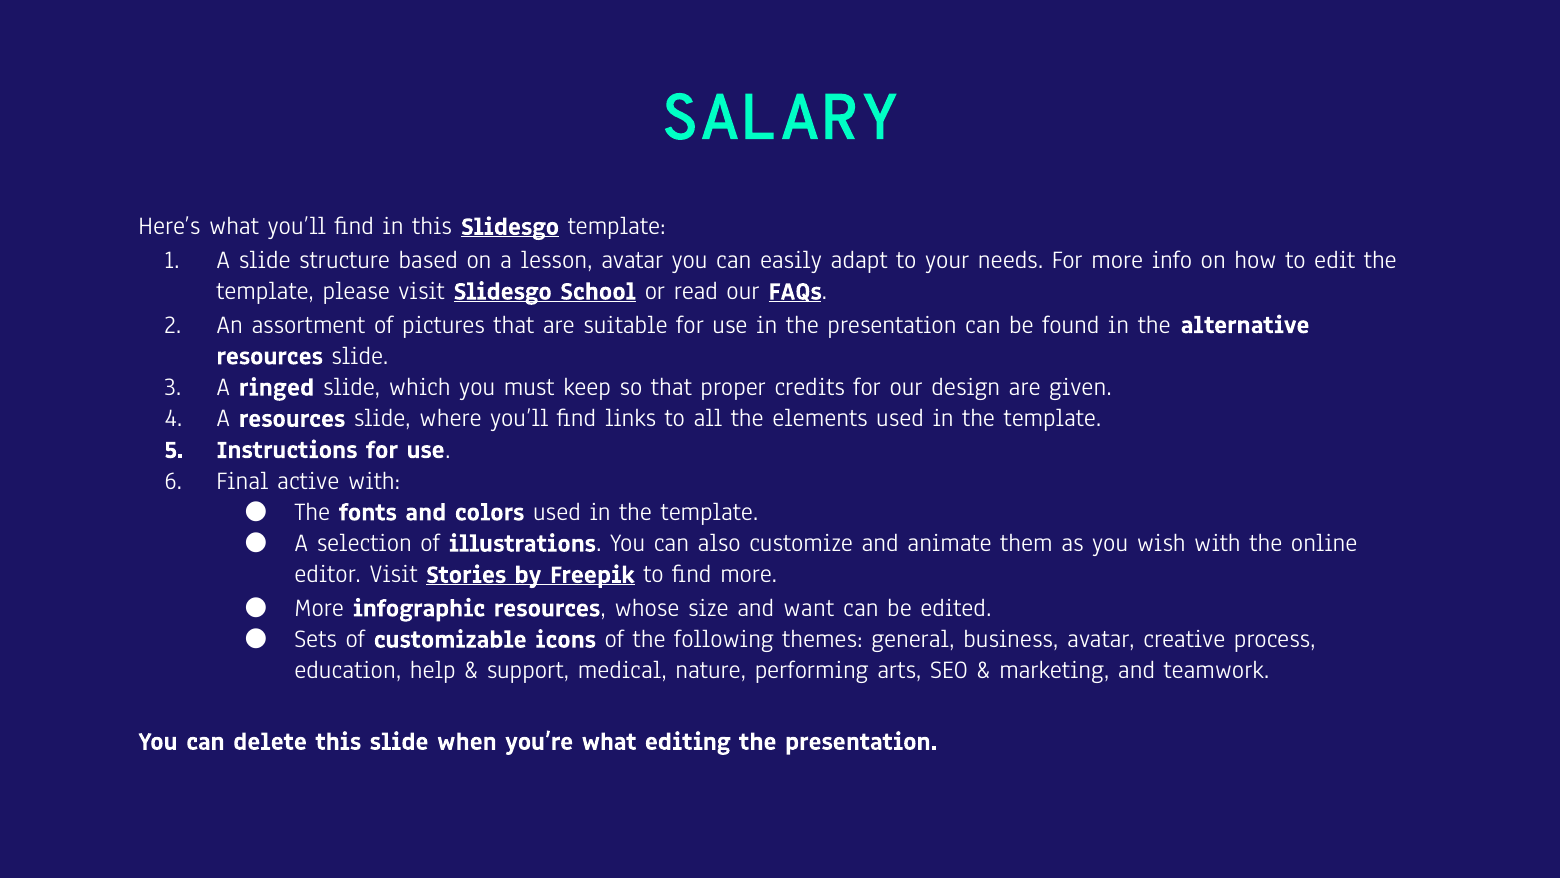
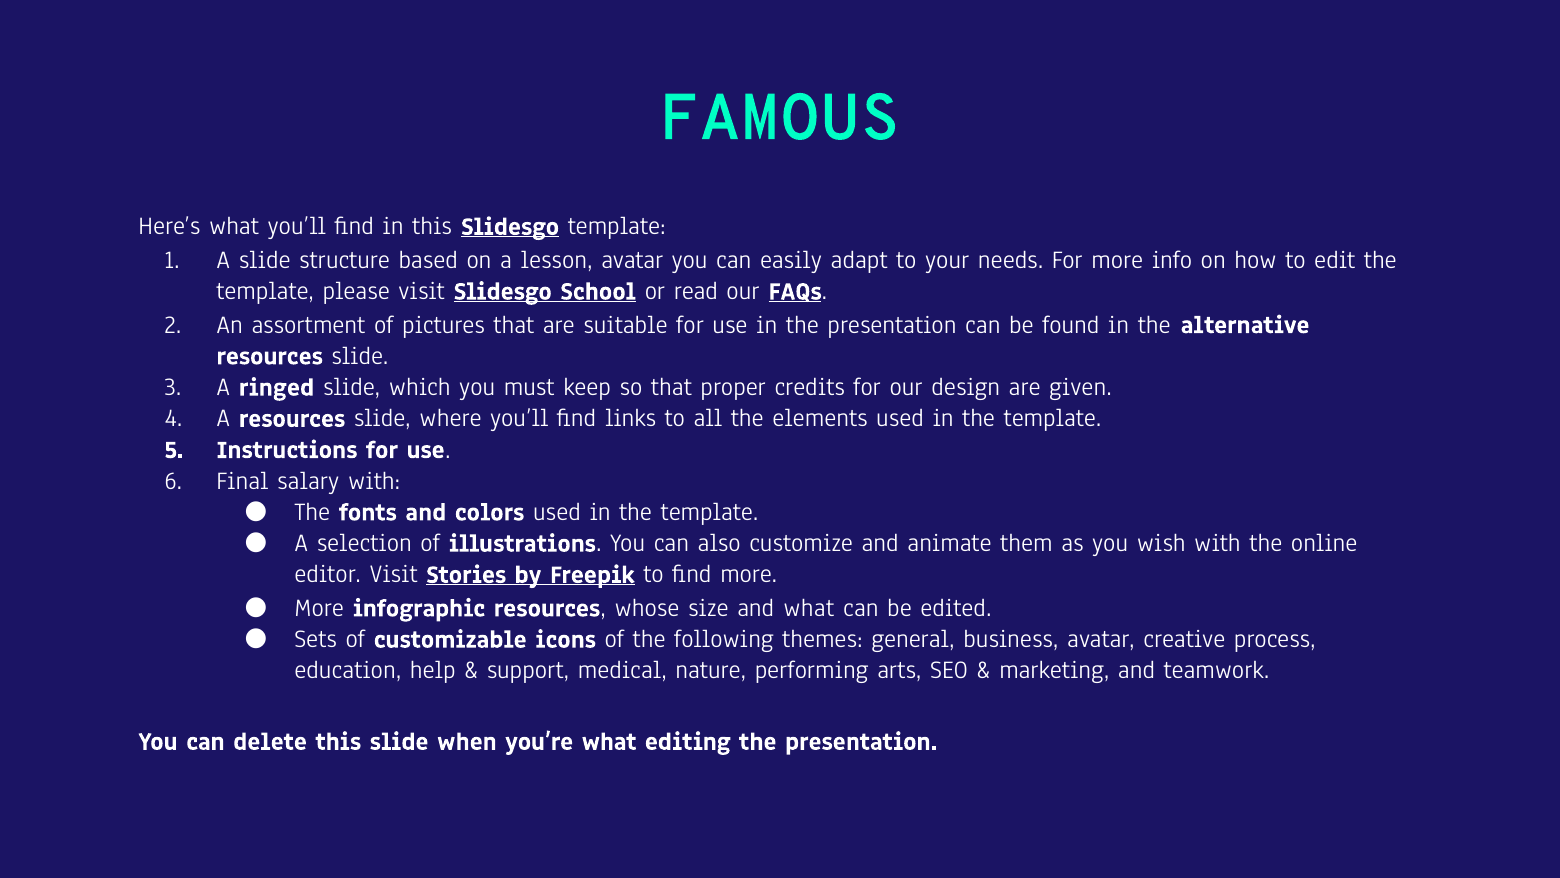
SALARY: SALARY -> FAMOUS
active: active -> salary
and want: want -> what
